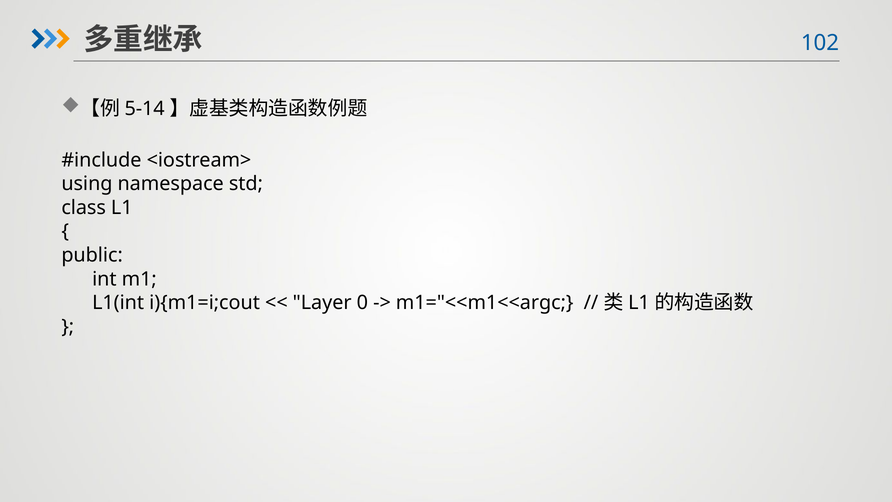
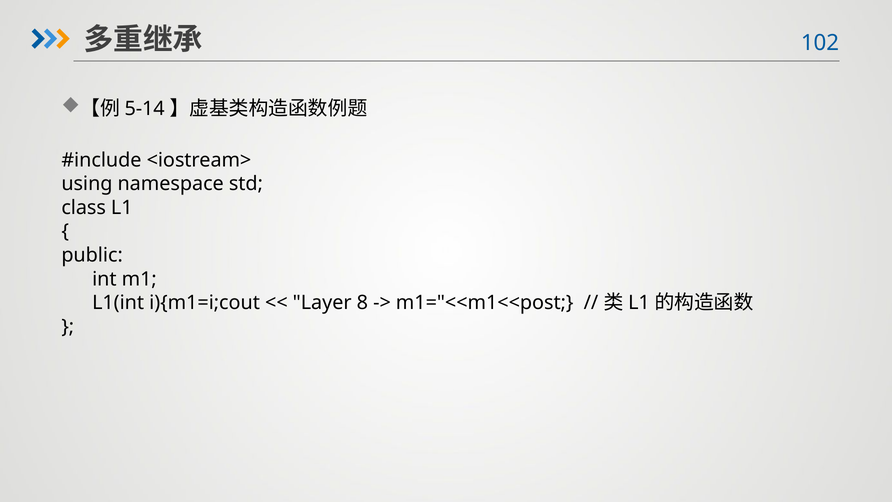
0: 0 -> 8
m1="<<m1<<argc: m1="<<m1<<argc -> m1="<<m1<<post
